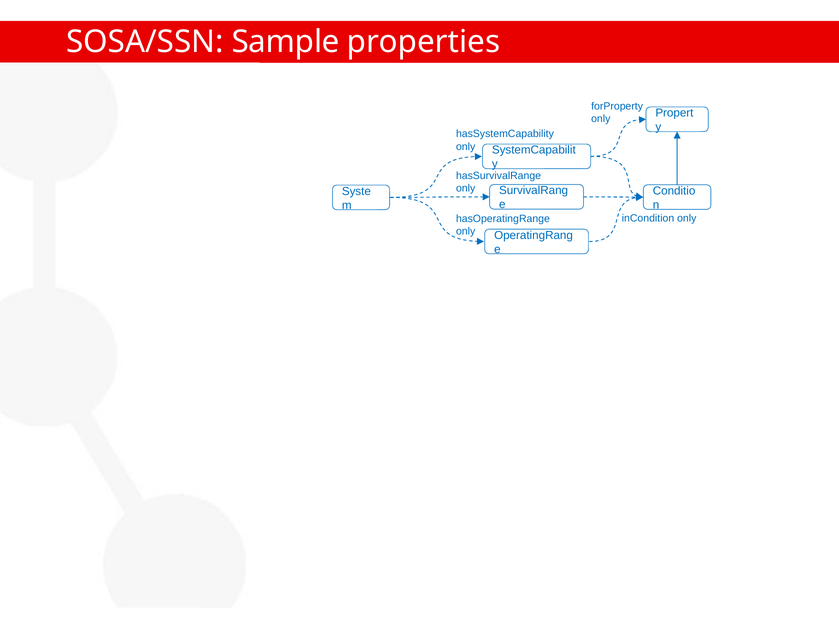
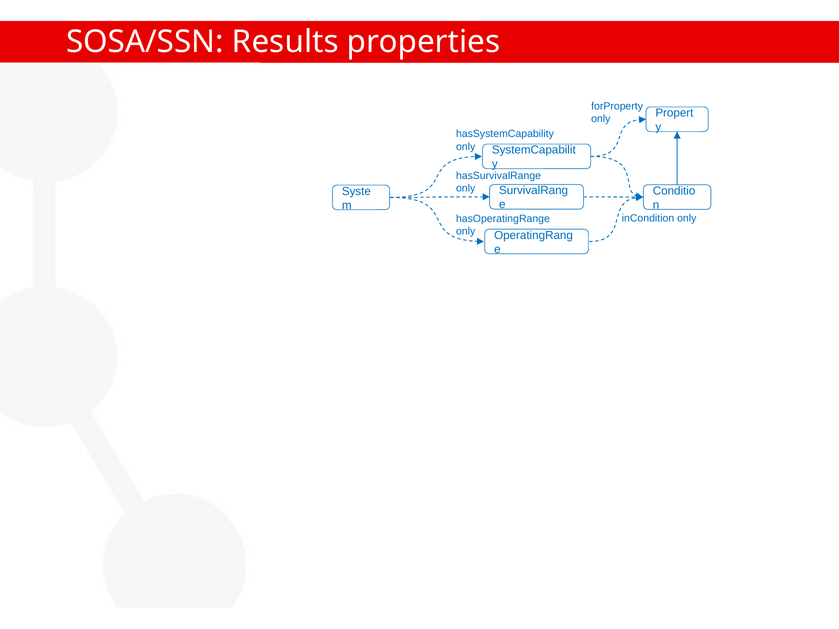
Sample: Sample -> Results
